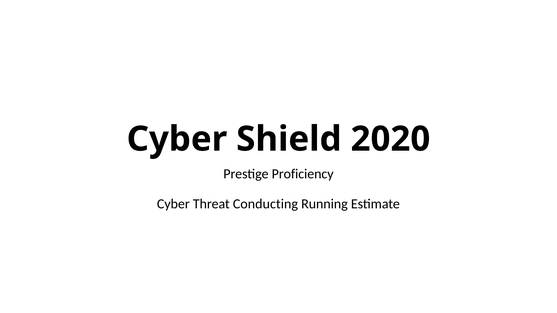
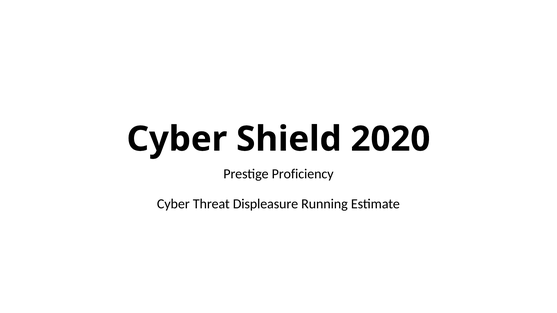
Conducting: Conducting -> Displeasure
